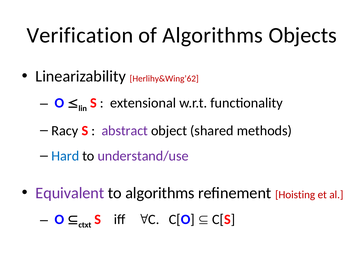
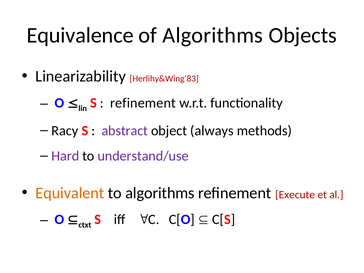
Verification: Verification -> Equivalence
Herlihy&Wing’62: Herlihy&Wing’62 -> Herlihy&Wing’83
extensional at (143, 103): extensional -> refinement
shared: shared -> always
Hard colour: blue -> purple
Equivalent colour: purple -> orange
Hoisting: Hoisting -> Execute
